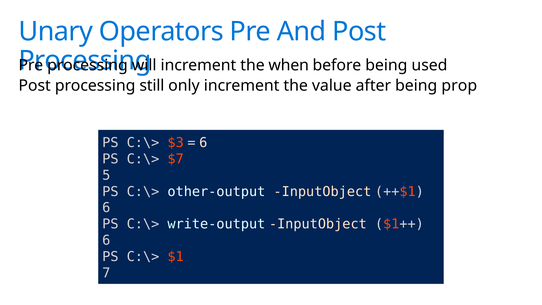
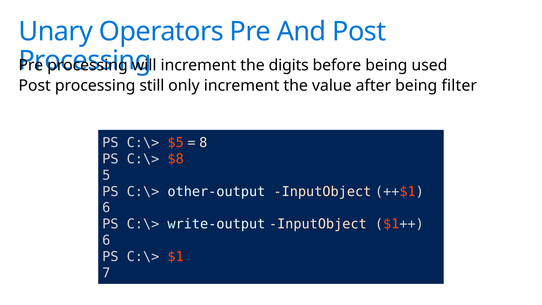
when: when -> digits
prop: prop -> filter
$3: $3 -> $5
6 at (203, 143): 6 -> 8
$7: $7 -> $8
